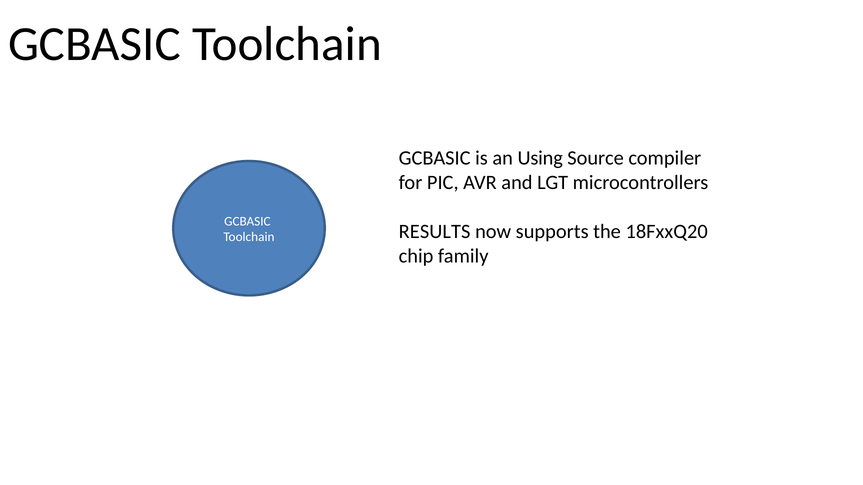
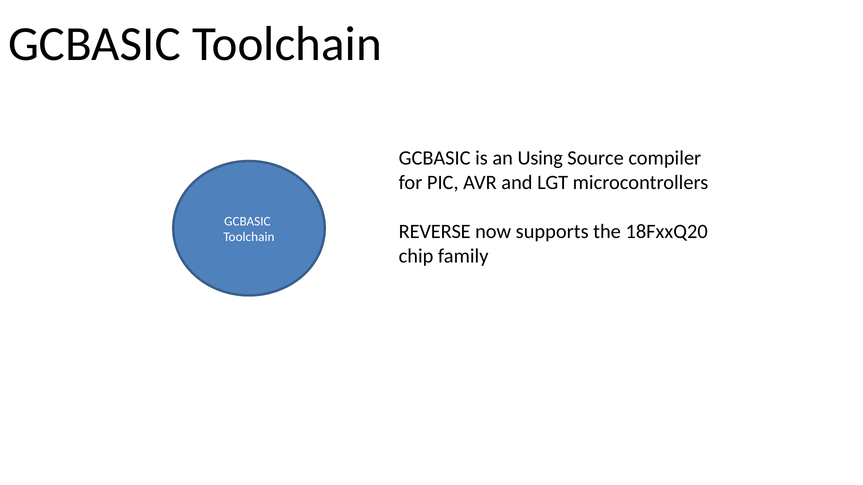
RESULTS: RESULTS -> REVERSE
